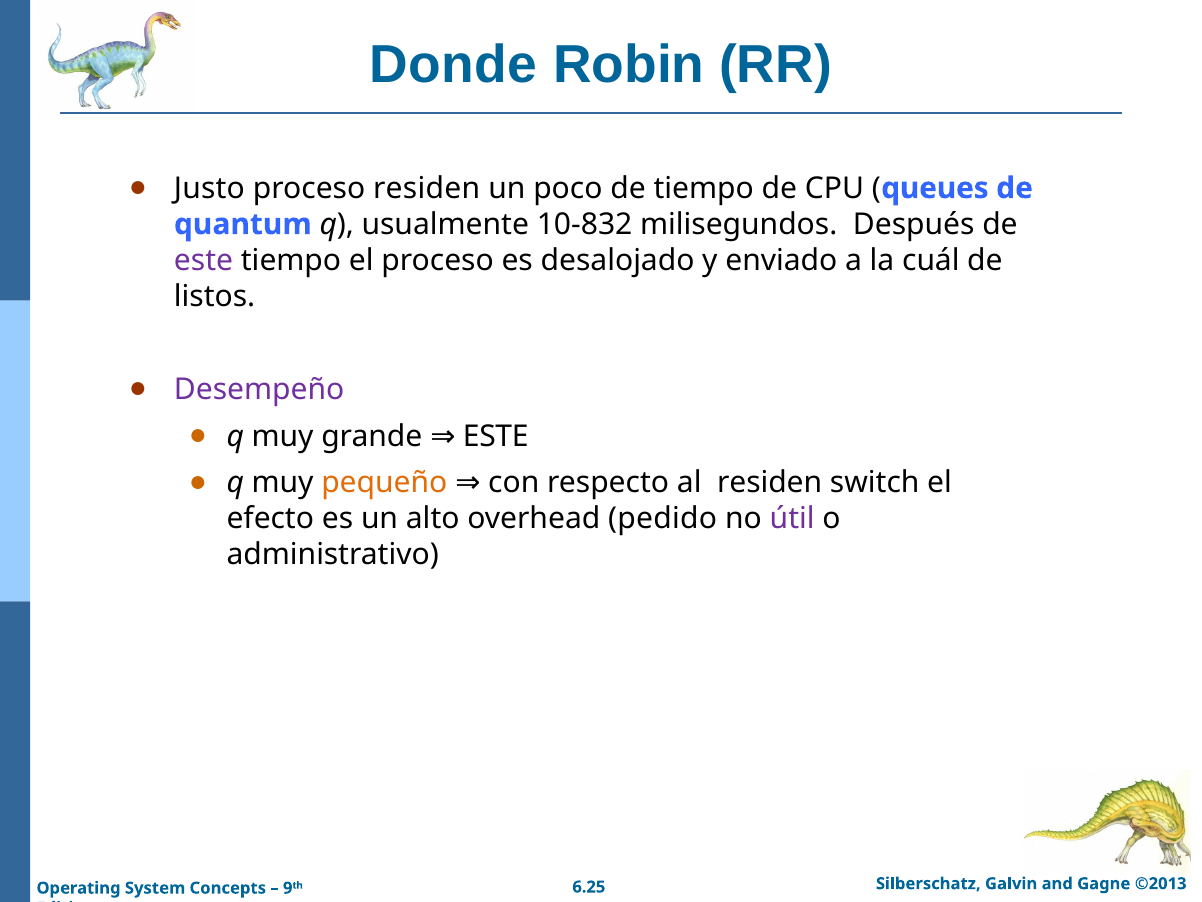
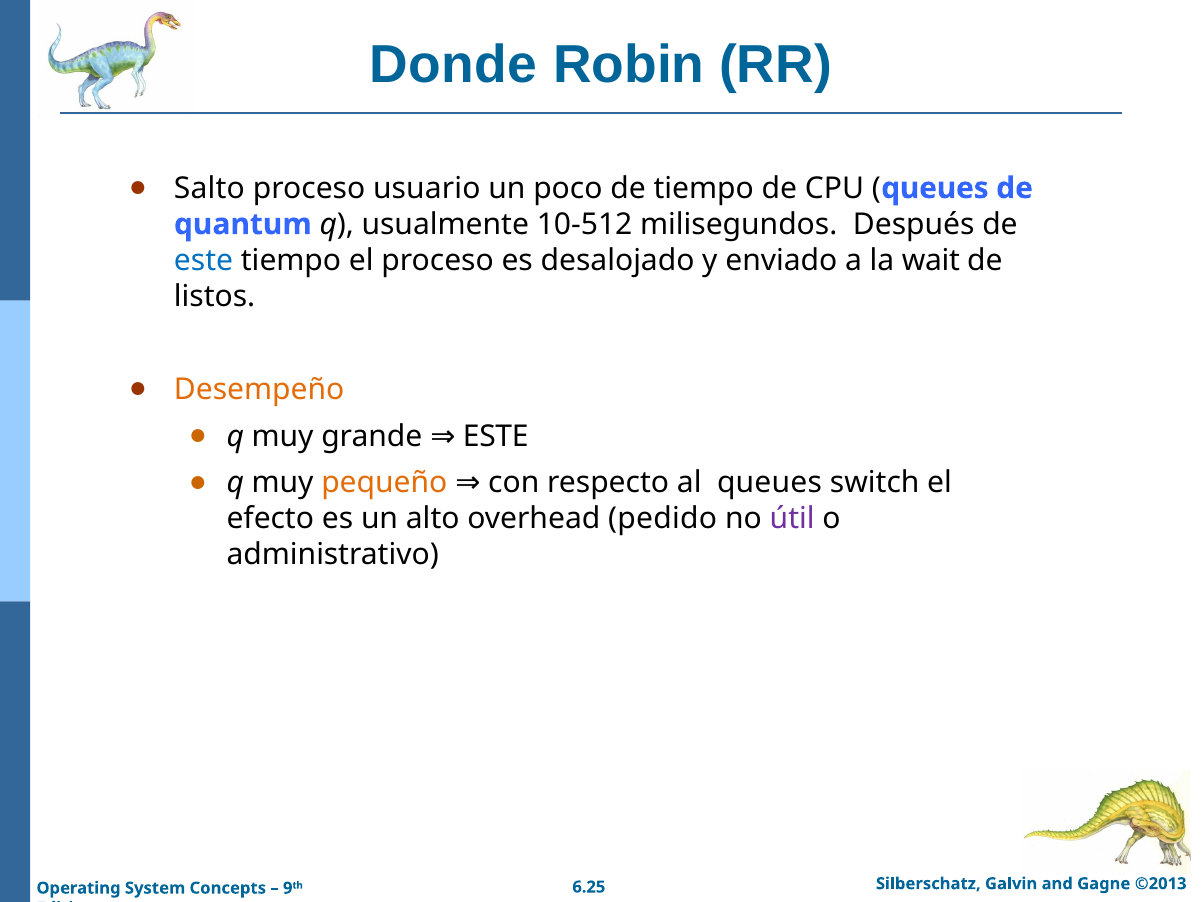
Justo: Justo -> Salto
proceso residen: residen -> usuario
10-832: 10-832 -> 10-512
este at (203, 260) colour: purple -> blue
cuál: cuál -> wait
Desempeño colour: purple -> orange
al residen: residen -> queues
